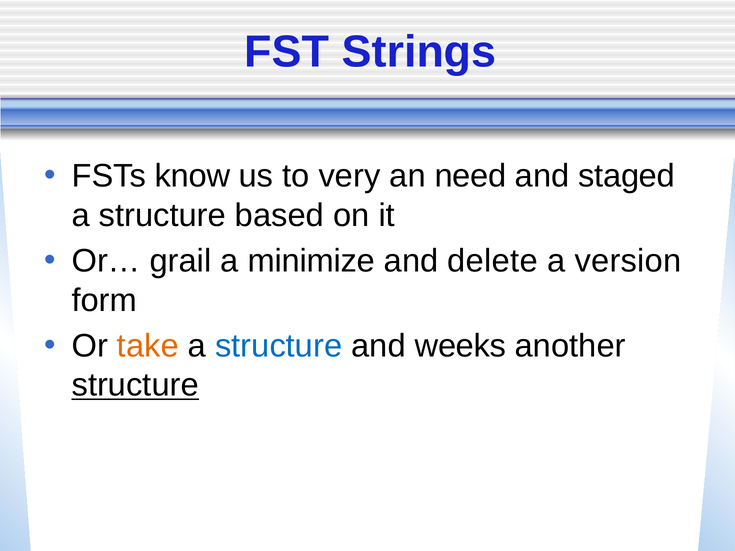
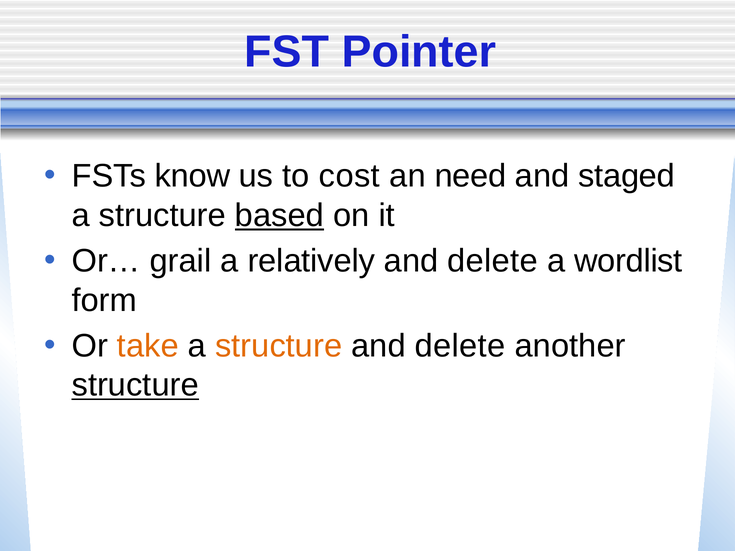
Strings: Strings -> Pointer
very: very -> cost
based underline: none -> present
minimize: minimize -> relatively
version: version -> wordlist
structure at (279, 346) colour: blue -> orange
weeks at (460, 346): weeks -> delete
